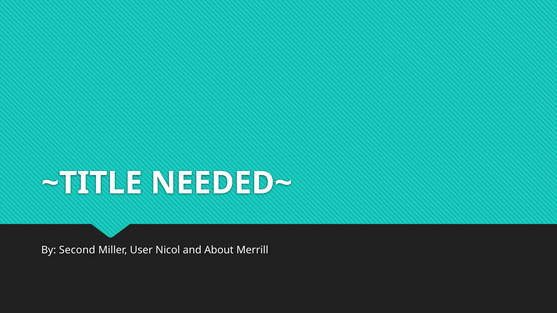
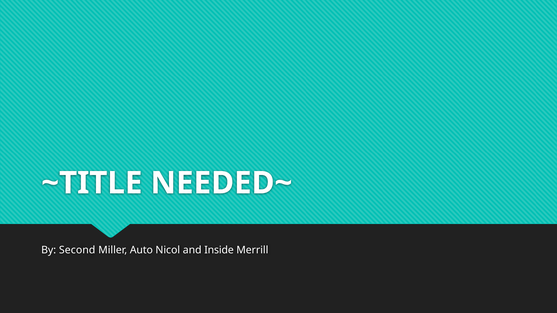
User: User -> Auto
About: About -> Inside
